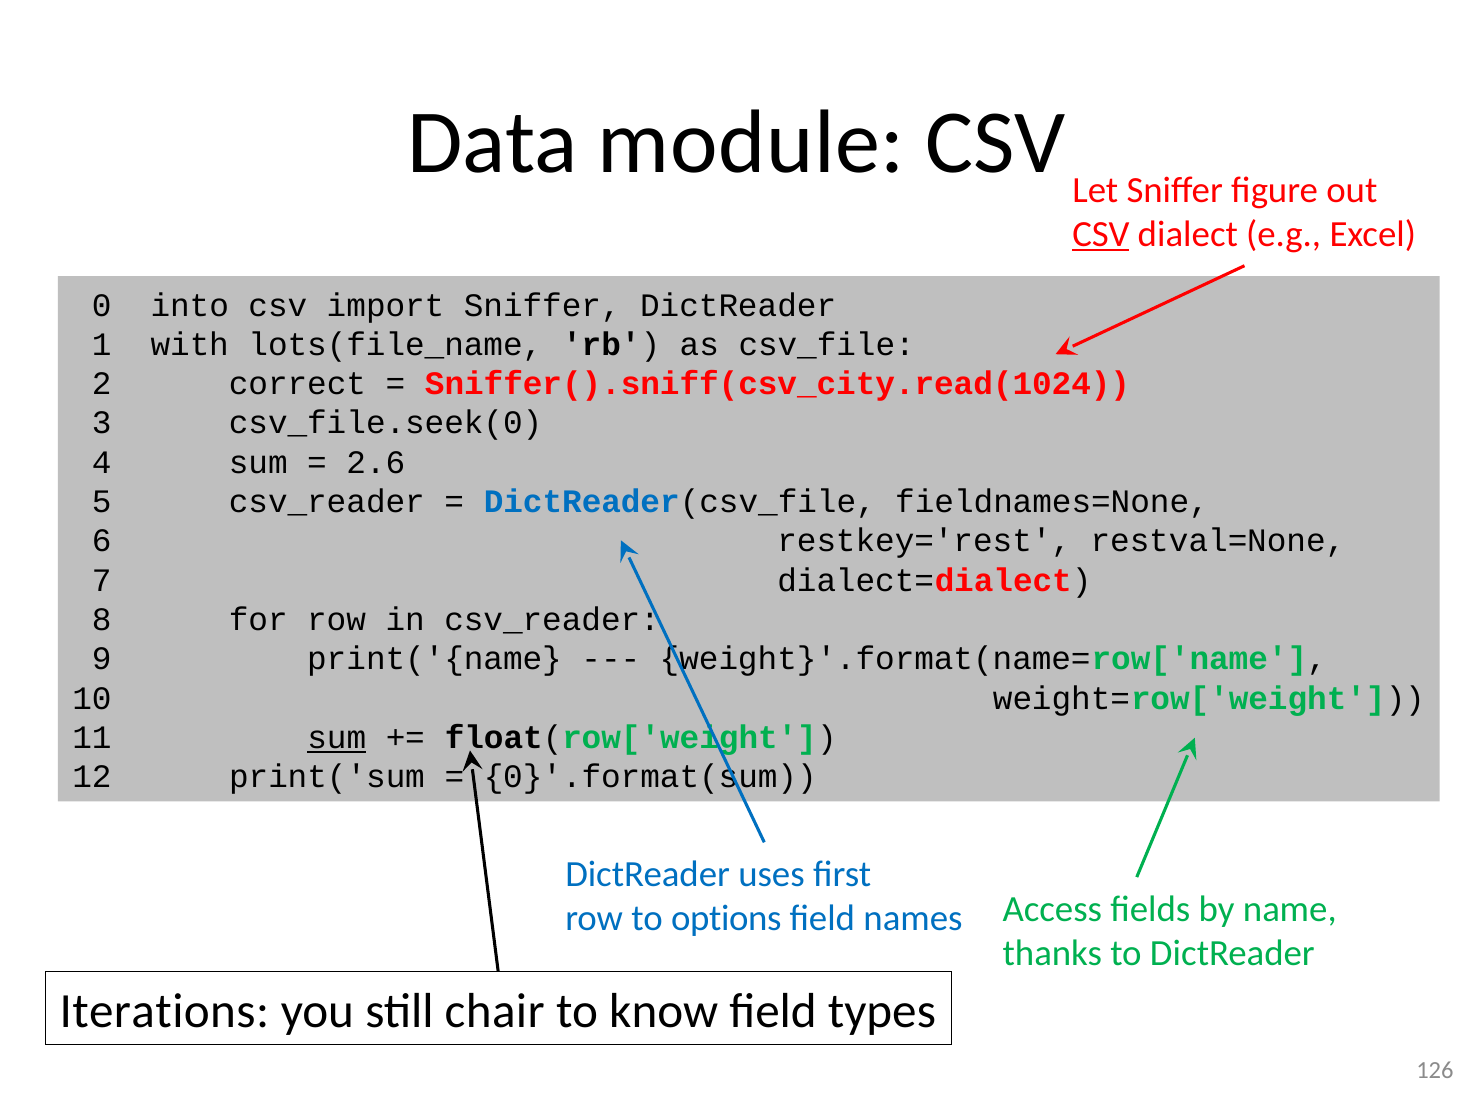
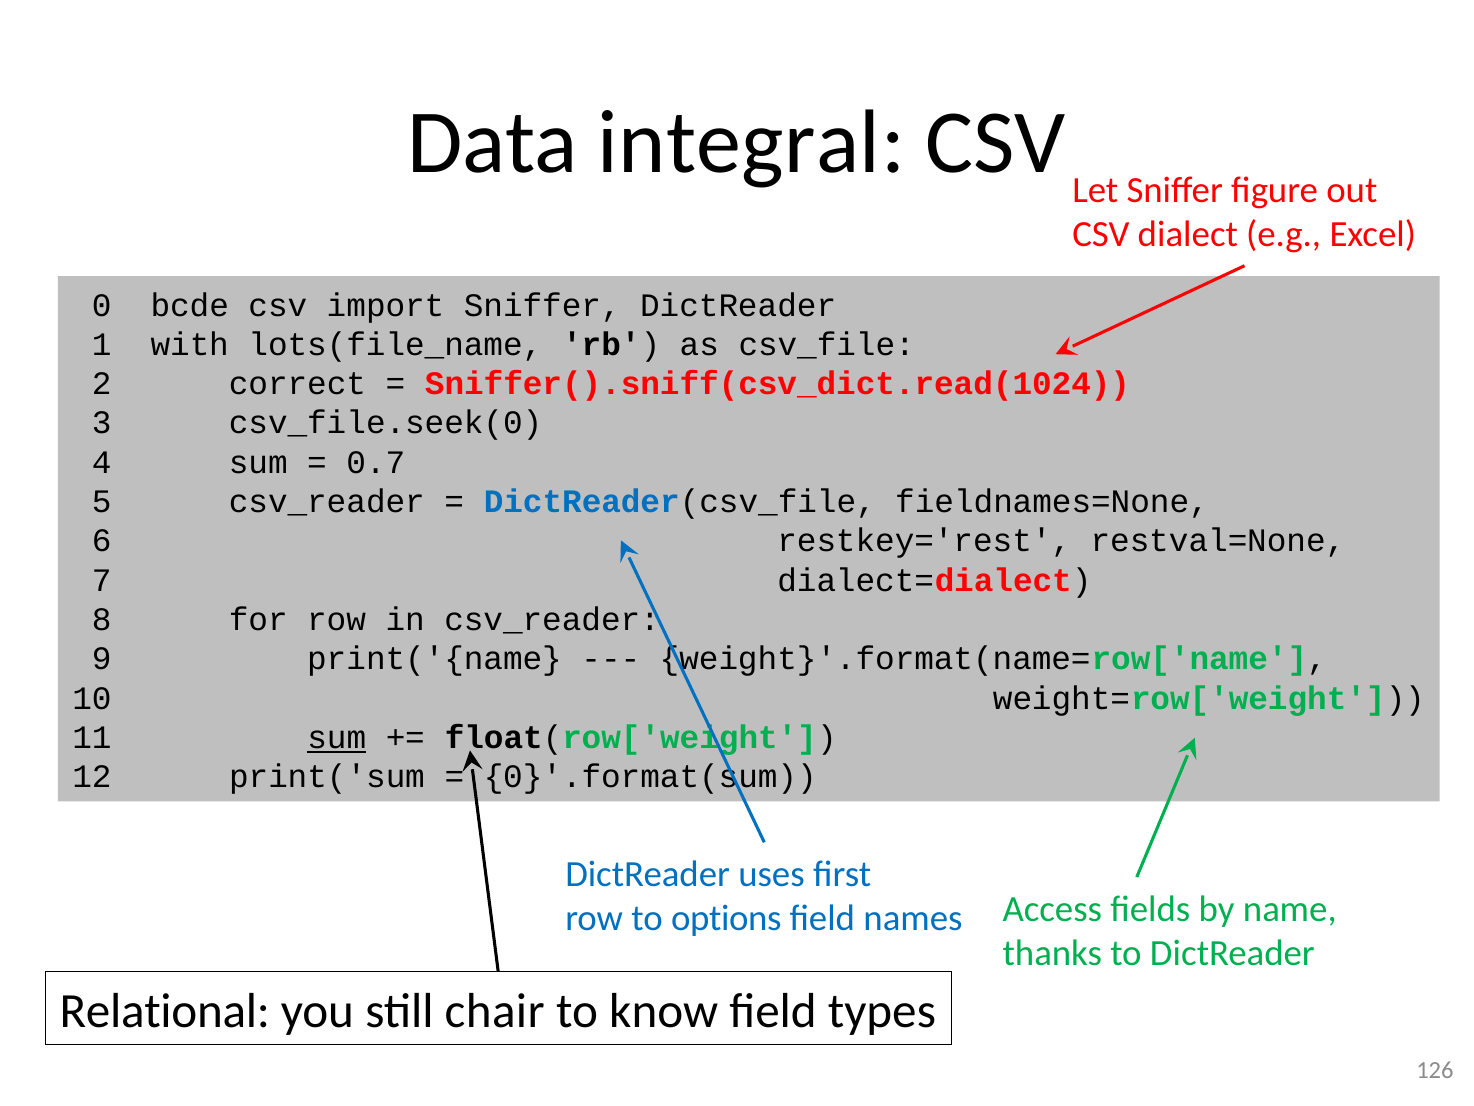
module: module -> integral
CSV at (1101, 234) underline: present -> none
into: into -> bcde
Sniffer().sniff(csv_city.read(1024: Sniffer().sniff(csv_city.read(1024 -> Sniffer().sniff(csv_dict.read(1024
2.6: 2.6 -> 0.7
Iterations: Iterations -> Relational
